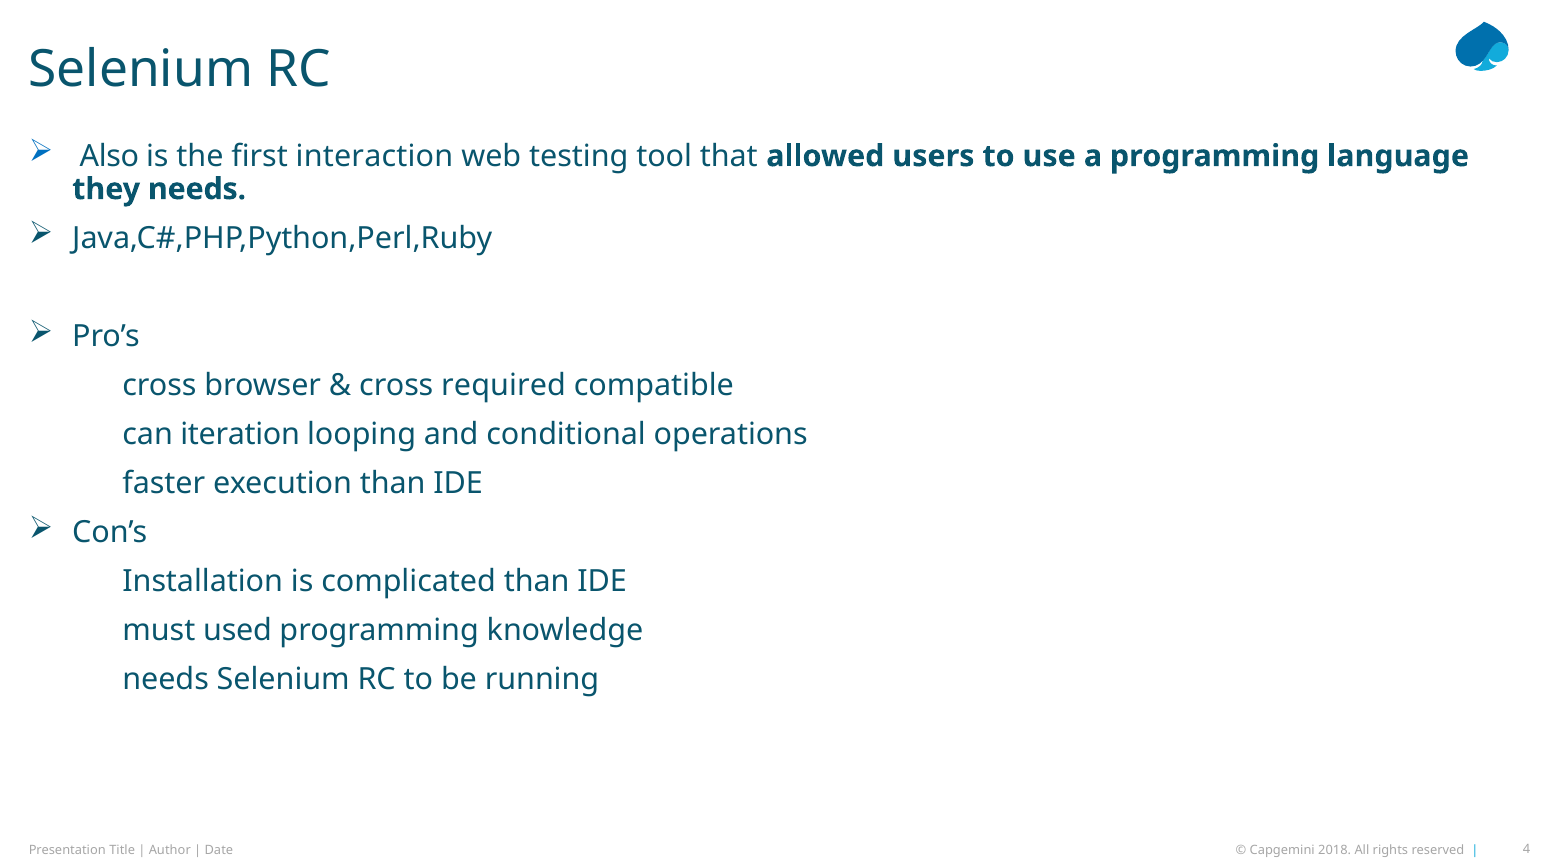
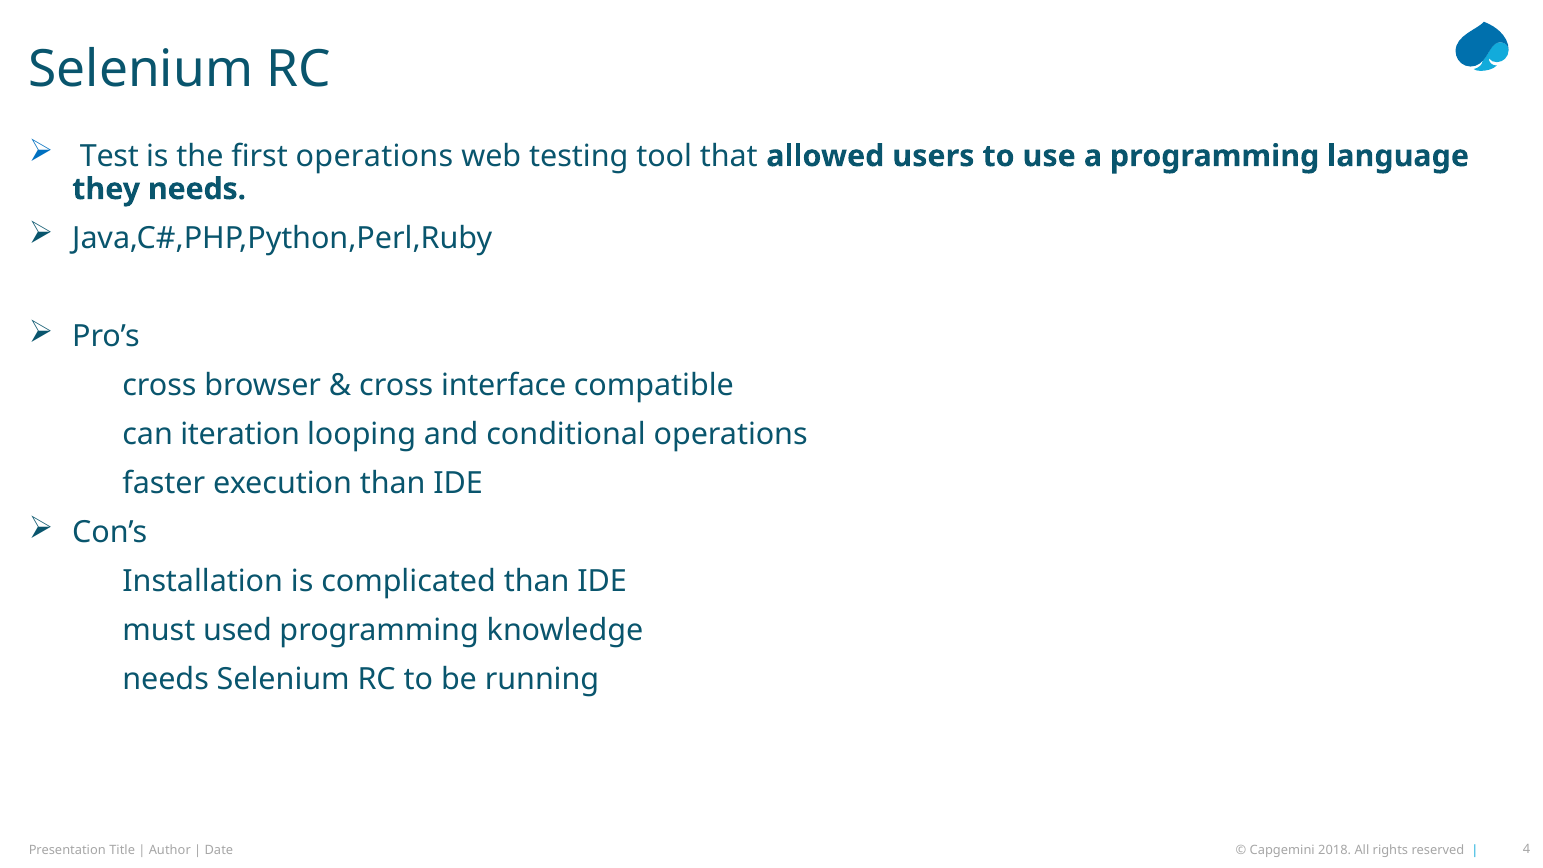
Also: Also -> Test
first interaction: interaction -> operations
required: required -> interface
